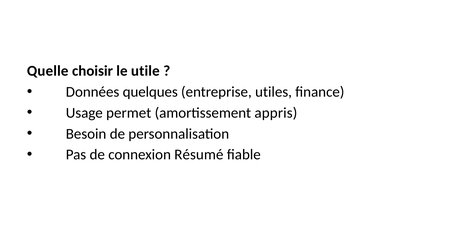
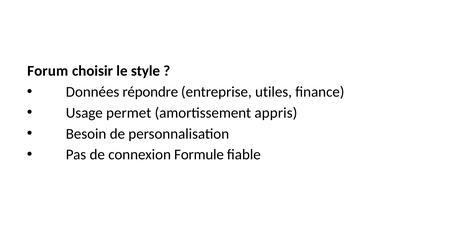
Quelle: Quelle -> Forum
utile: utile -> style
quelques: quelques -> répondre
Résumé: Résumé -> Formule
